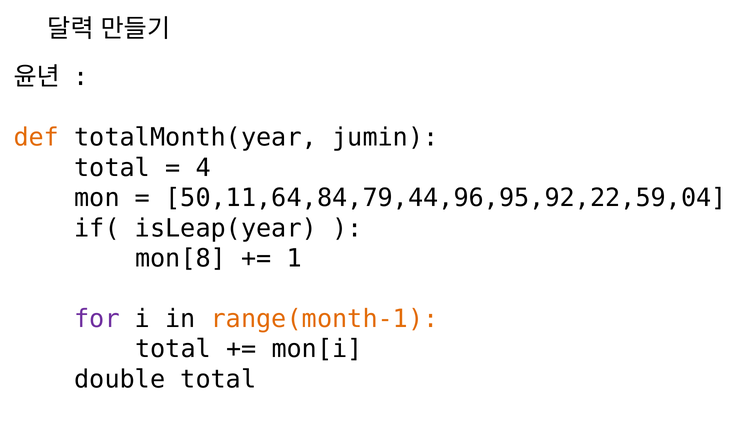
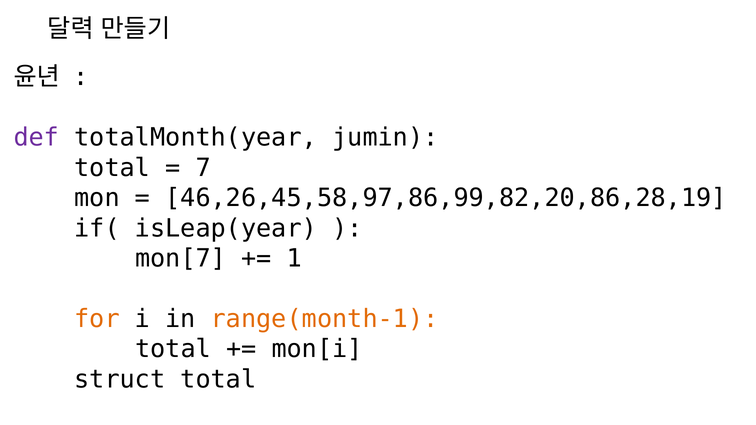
def colour: orange -> purple
4: 4 -> 7
50,11,64,84,79,44,96,95,92,22,59,04: 50,11,64,84,79,44,96,95,92,22,59,04 -> 46,26,45,58,97,86,99,82,20,86,28,19
mon[8: mon[8 -> mon[7
for colour: purple -> orange
double: double -> struct
